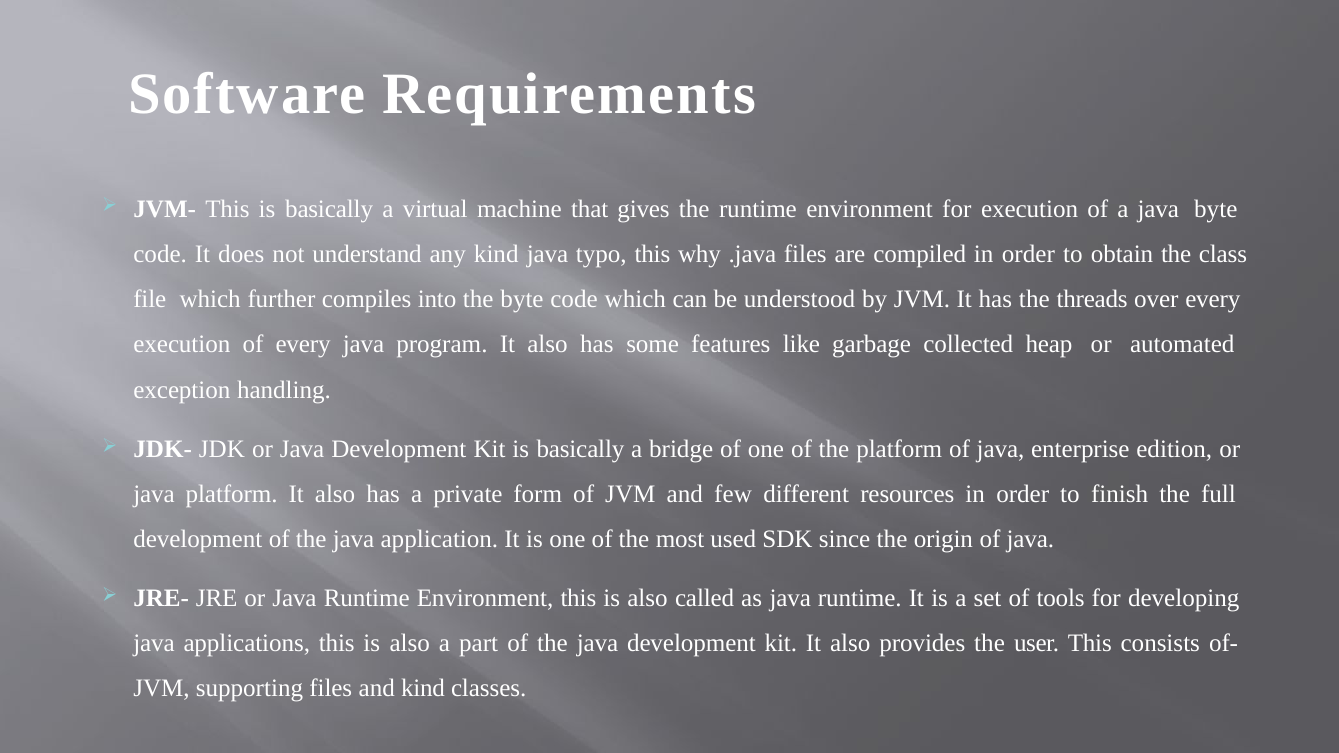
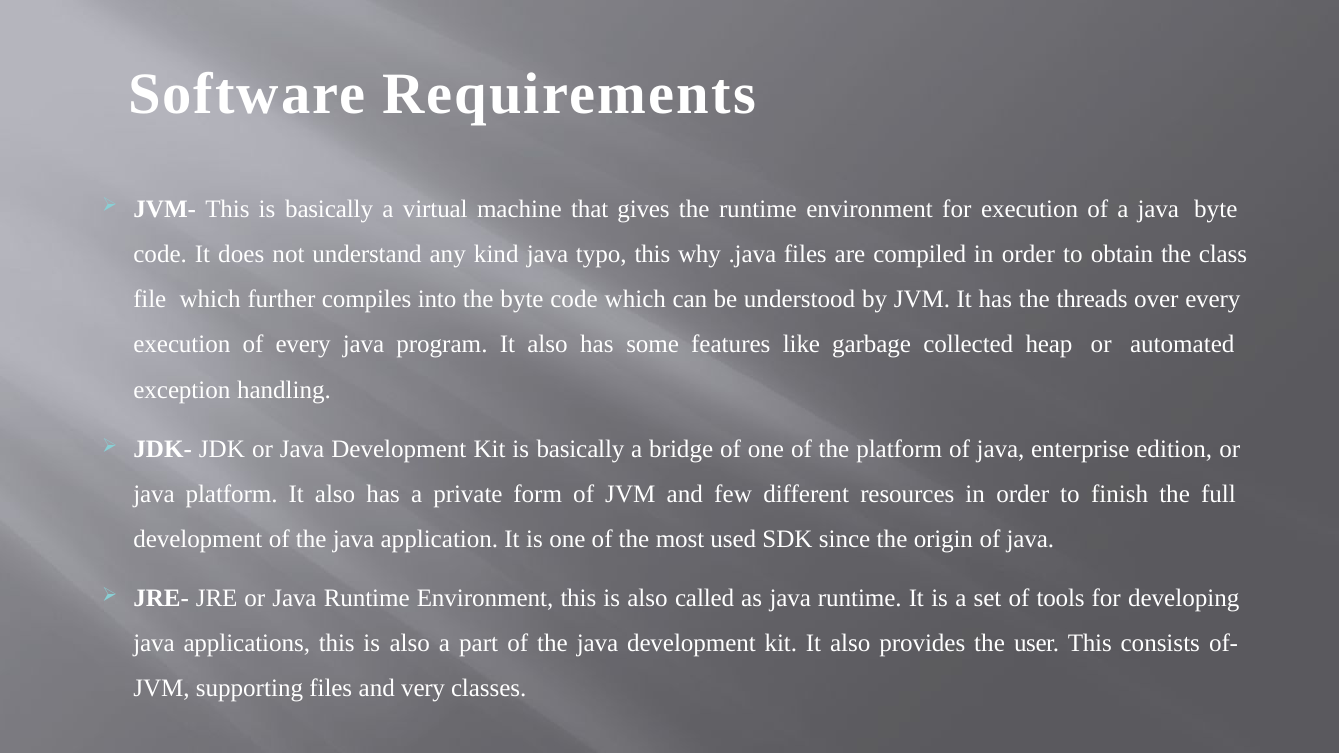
and kind: kind -> very
